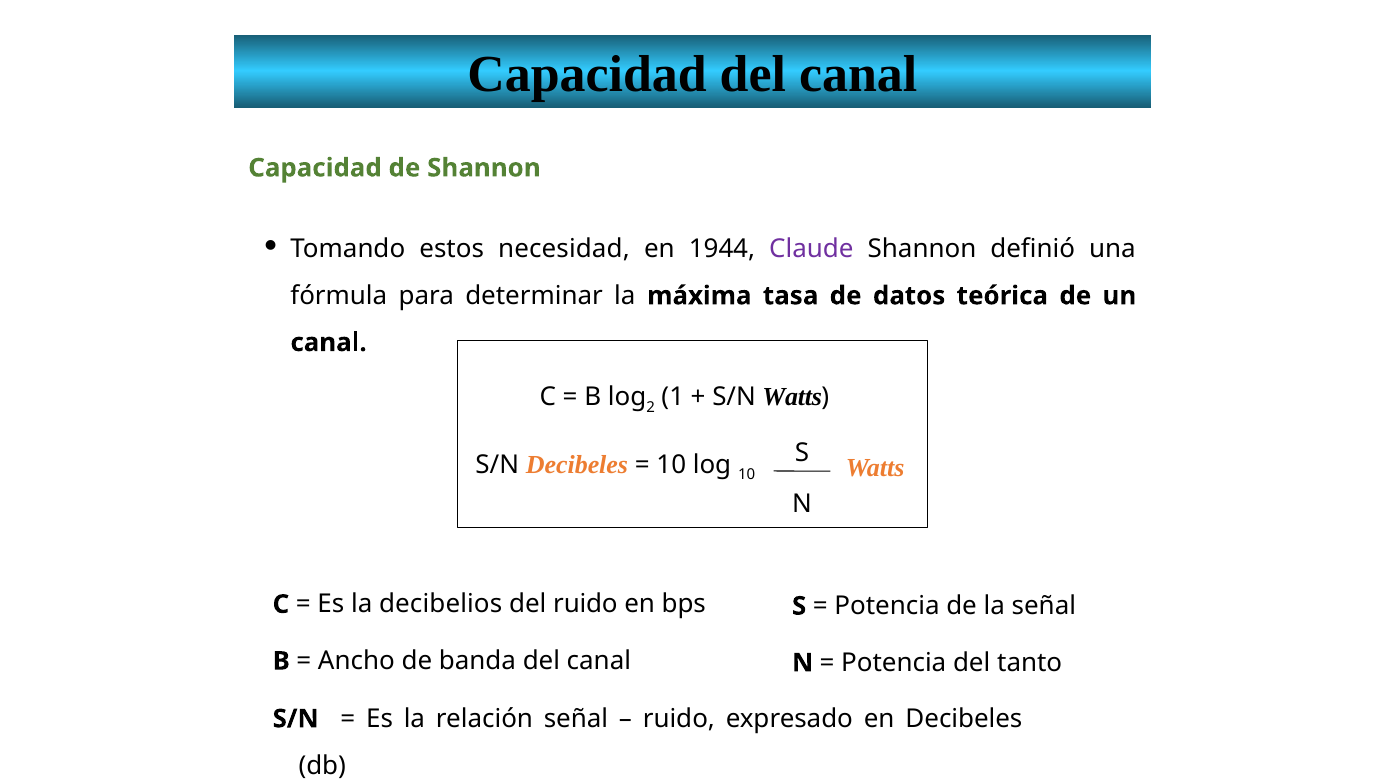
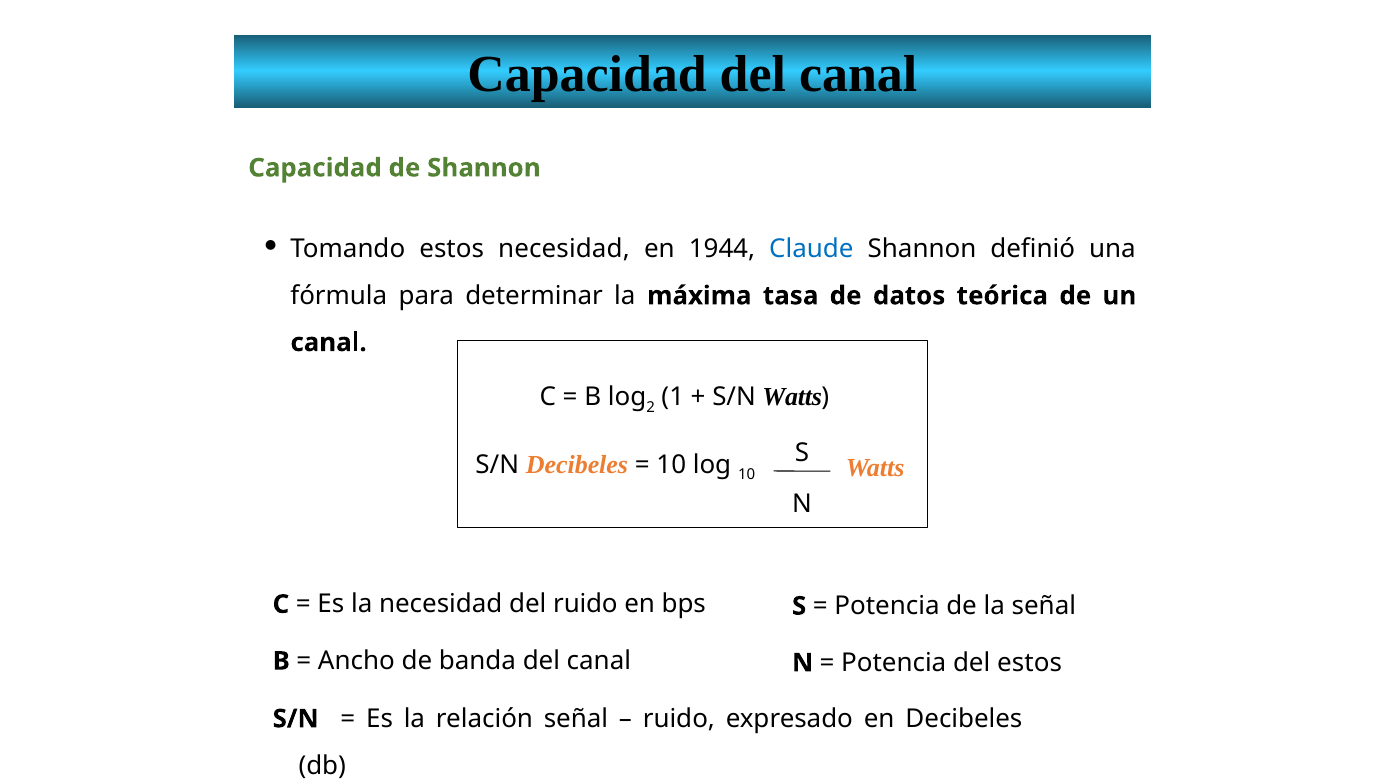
Claude colour: purple -> blue
la decibelios: decibelios -> necesidad
del tanto: tanto -> estos
